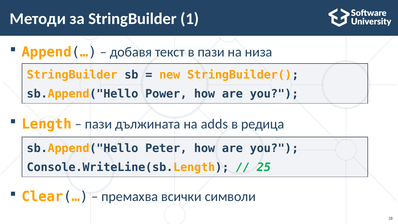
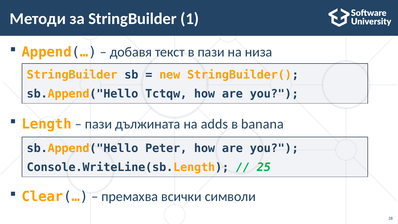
Power: Power -> Tctqw
редица: редица -> banana
